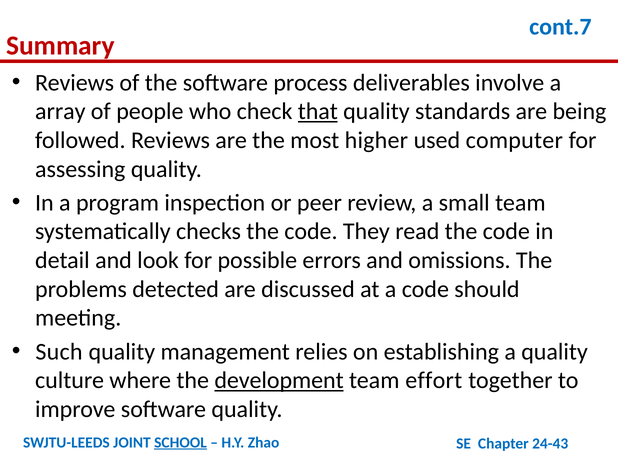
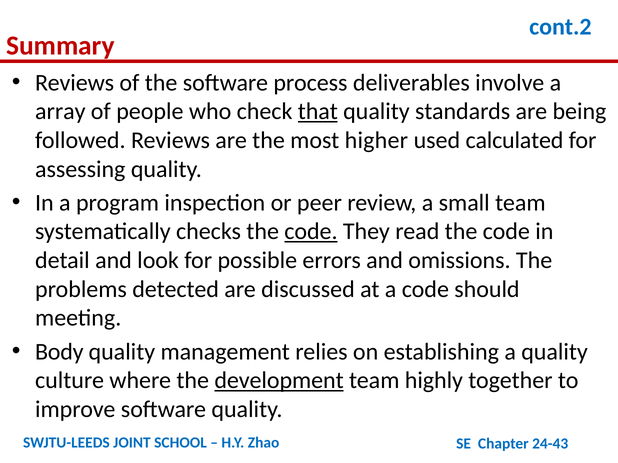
cont.7: cont.7 -> cont.2
computer: computer -> calculated
code at (311, 232) underline: none -> present
Such: Such -> Body
effort: effort -> highly
SCHOOL underline: present -> none
